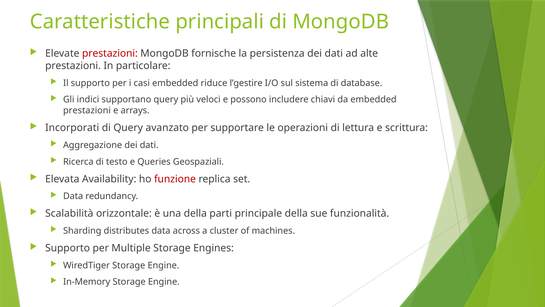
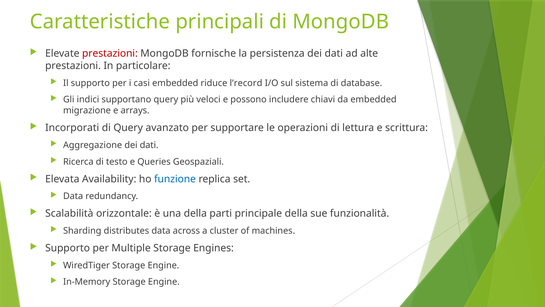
l’gestire: l’gestire -> l’record
prestazioni at (87, 110): prestazioni -> migrazione
funzione colour: red -> blue
